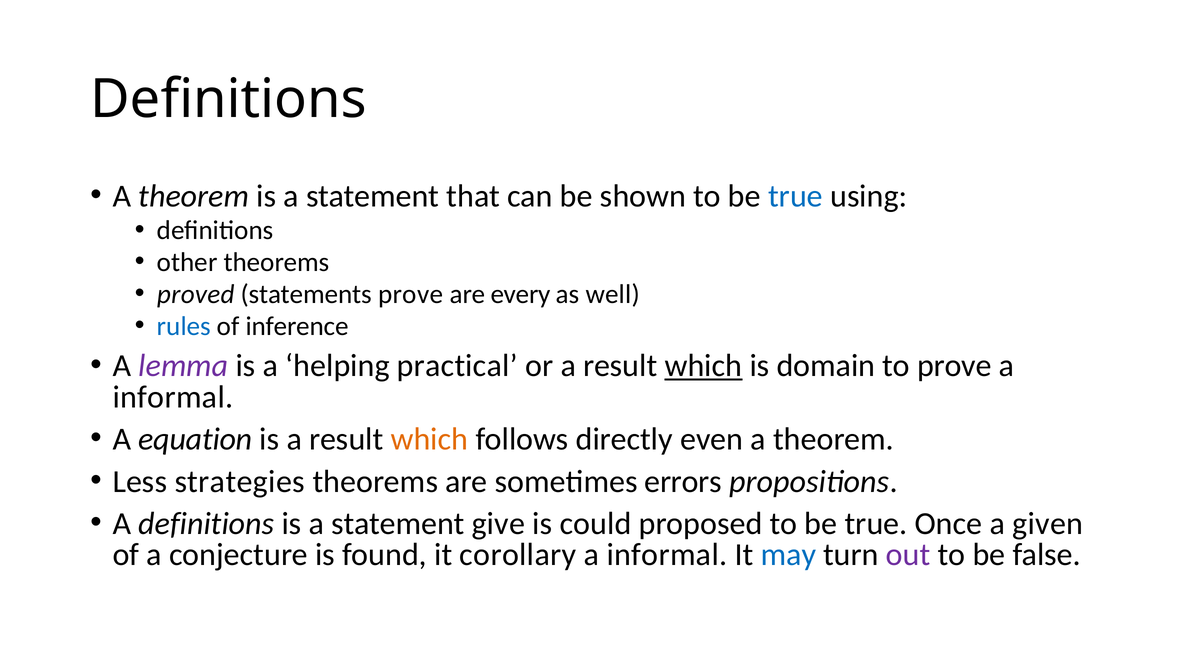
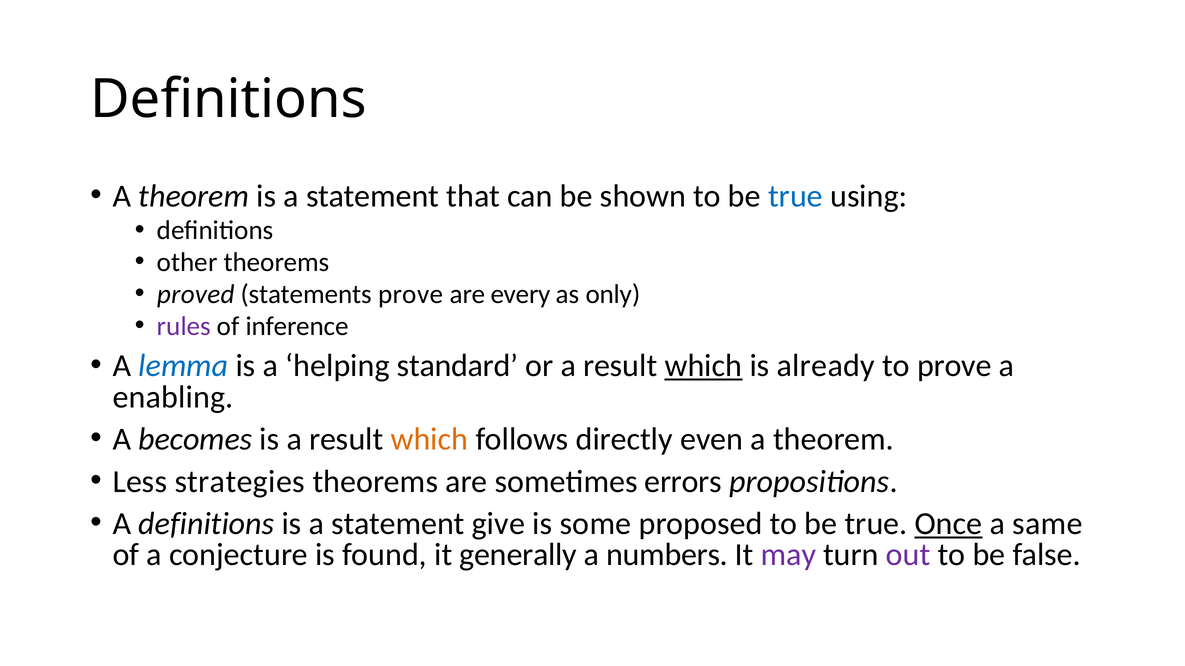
well: well -> only
rules colour: blue -> purple
lemma colour: purple -> blue
practical: practical -> standard
domain: domain -> already
informal at (173, 397): informal -> enabling
equation: equation -> becomes
could: could -> some
Once underline: none -> present
given: given -> same
corollary: corollary -> generally
informal at (667, 555): informal -> numbers
may colour: blue -> purple
